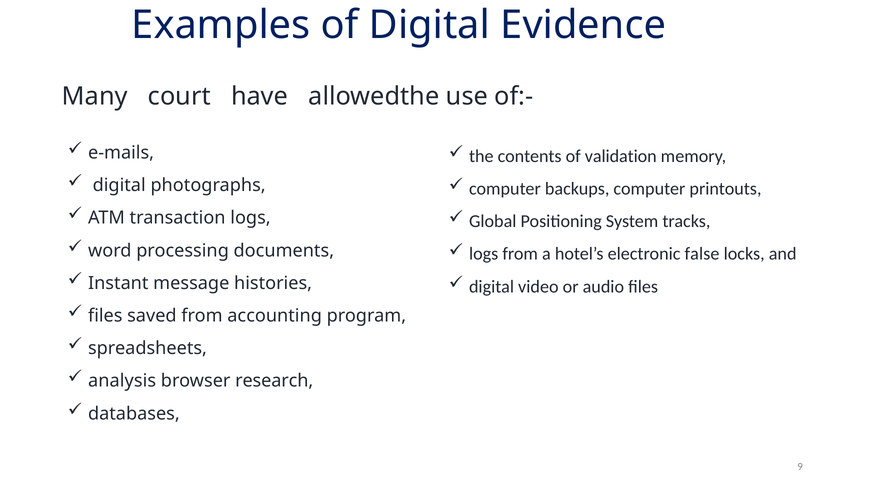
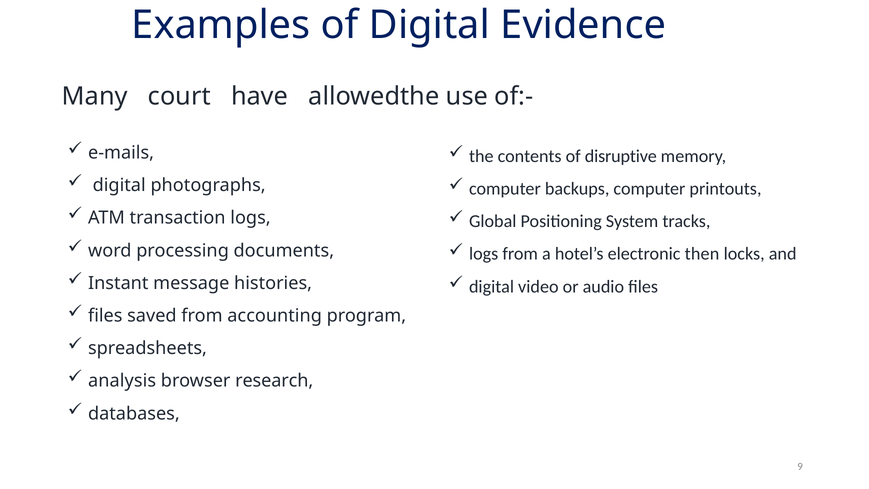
validation: validation -> disruptive
false: false -> then
